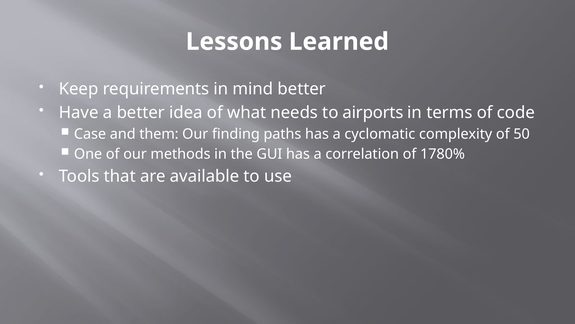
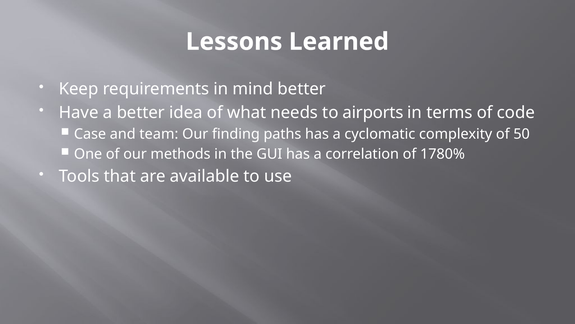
them: them -> team
